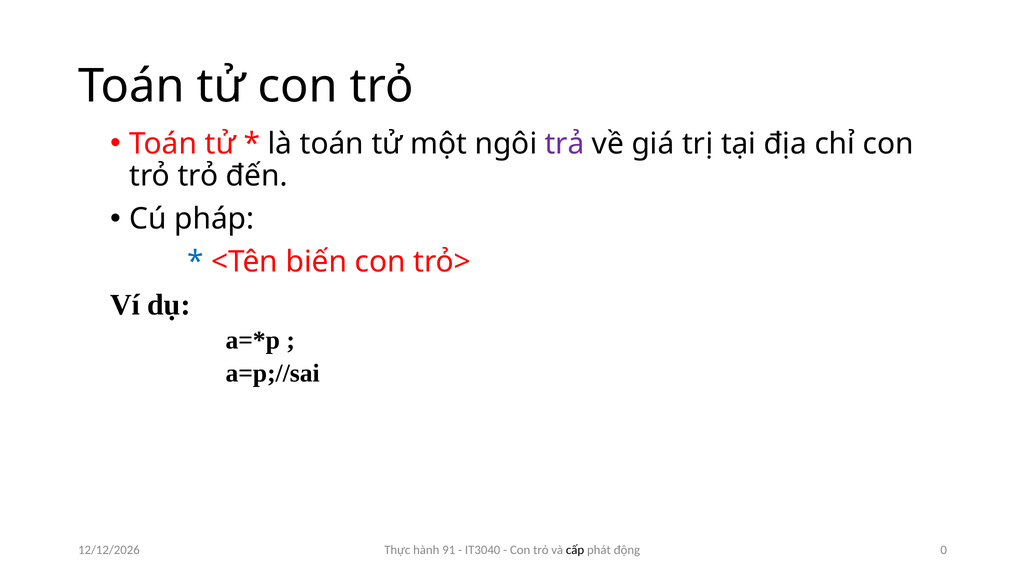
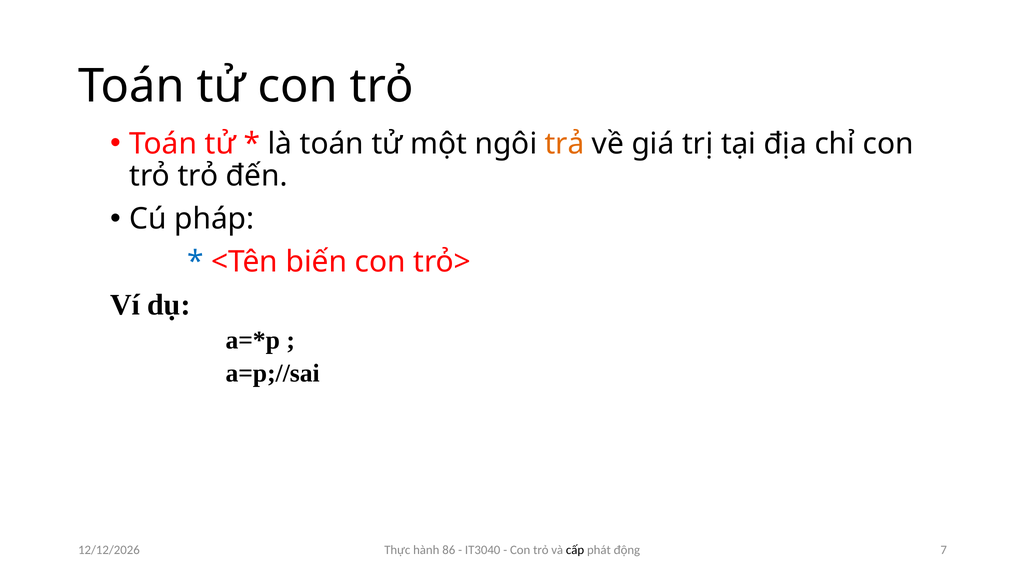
trả colour: purple -> orange
91: 91 -> 86
0: 0 -> 7
